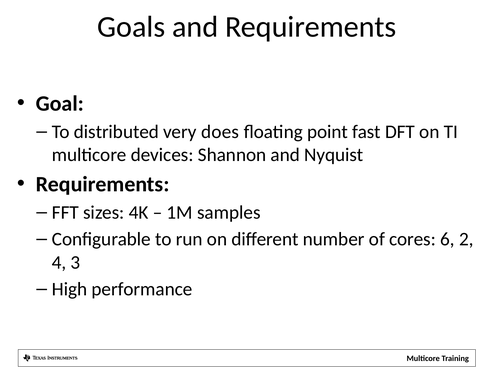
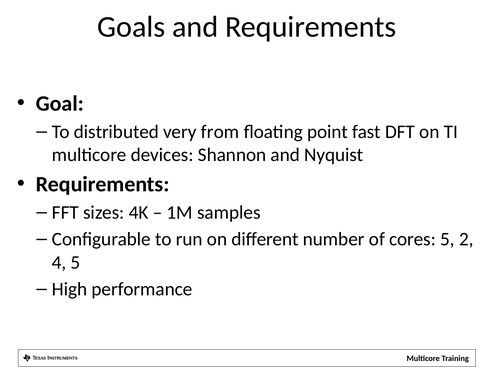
does: does -> from
cores 6: 6 -> 5
4 3: 3 -> 5
